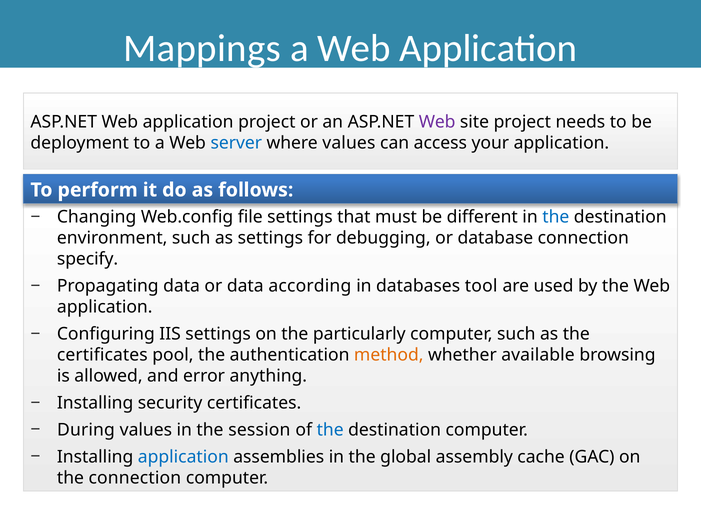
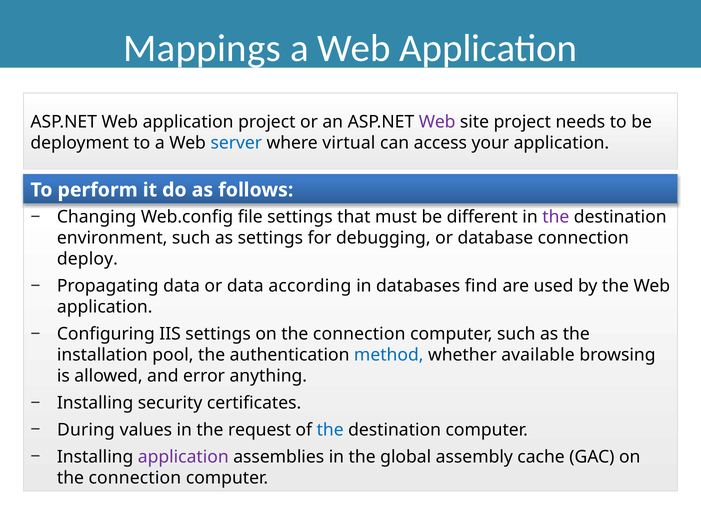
where values: values -> virtual
the at (556, 217) colour: blue -> purple
specify: specify -> deploy
tool: tool -> find
settings on the particularly: particularly -> connection
certificates at (102, 355): certificates -> installation
method colour: orange -> blue
session: session -> request
application at (183, 457) colour: blue -> purple
